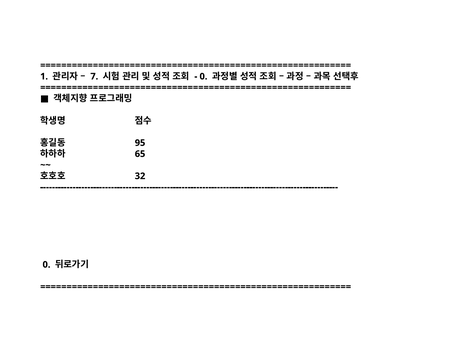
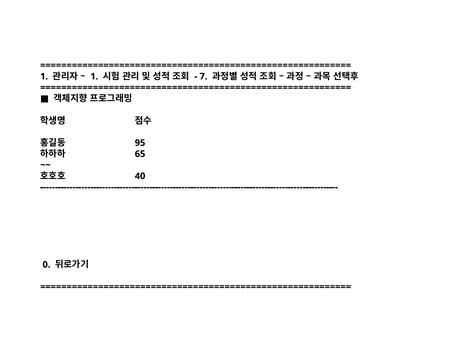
7 at (94, 76): 7 -> 1
0 at (203, 76): 0 -> 7
32: 32 -> 40
